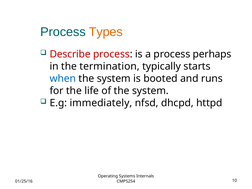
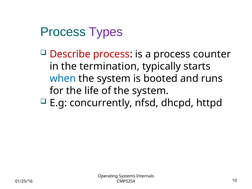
Types colour: orange -> purple
perhaps: perhaps -> counter
immediately: immediately -> concurrently
